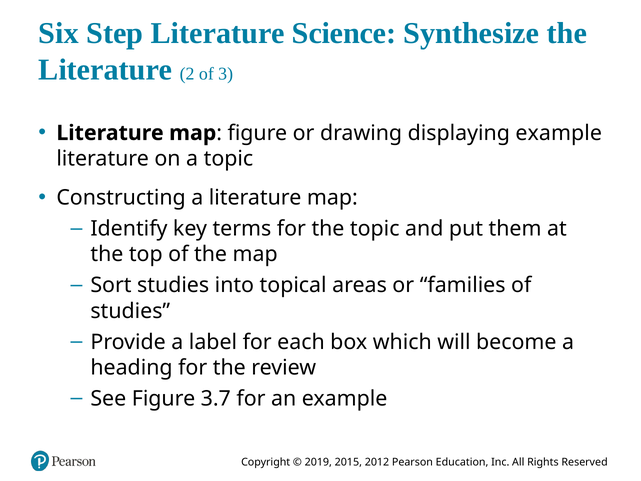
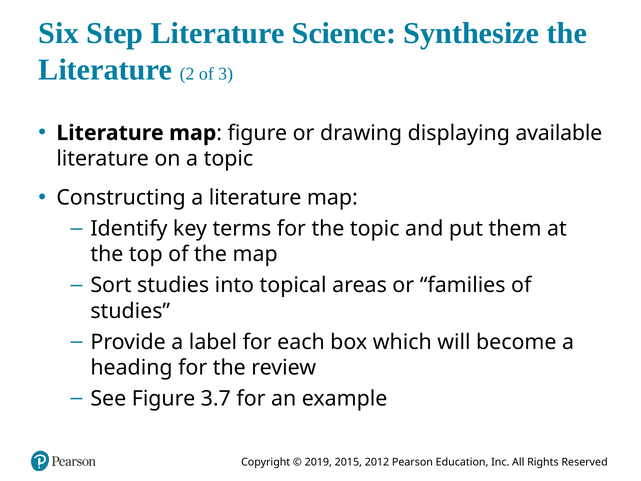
displaying example: example -> available
